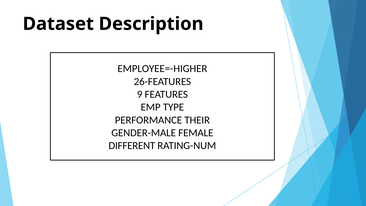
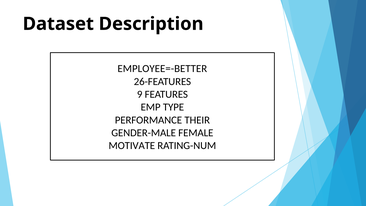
EMPLOYEE=-HIGHER: EMPLOYEE=-HIGHER -> EMPLOYEE=-BETTER
DIFFERENT: DIFFERENT -> MOTIVATE
